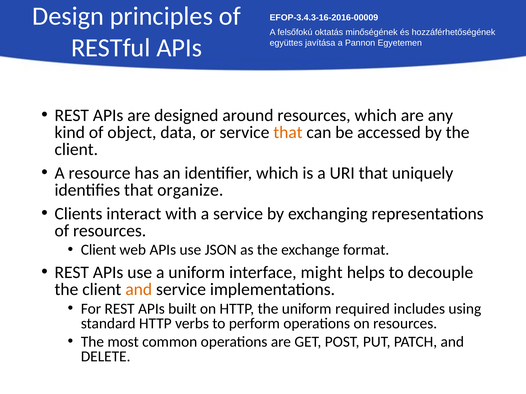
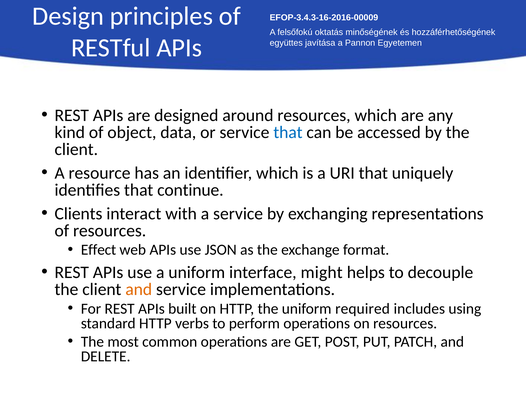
that at (288, 133) colour: orange -> blue
organize: organize -> continue
Client at (99, 250): Client -> Effect
